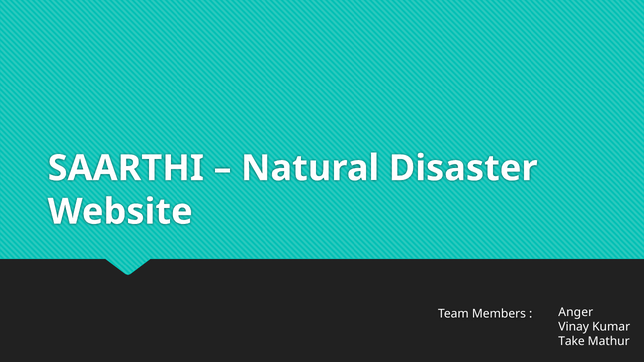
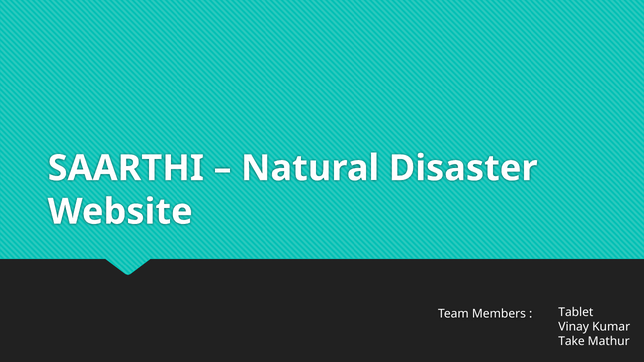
Anger: Anger -> Tablet
